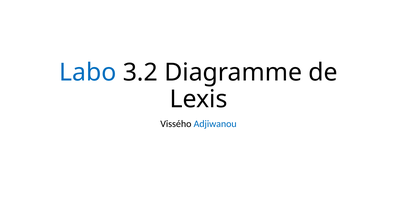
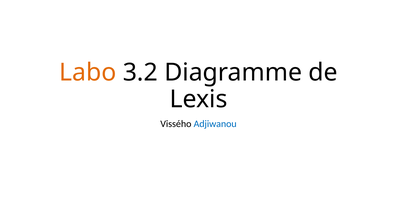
Labo colour: blue -> orange
